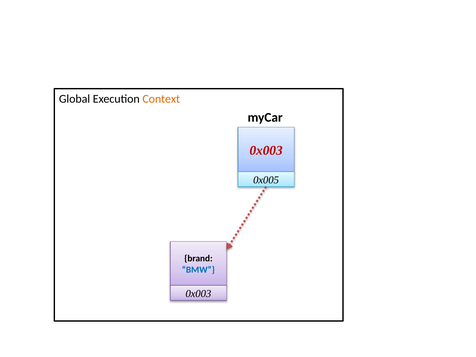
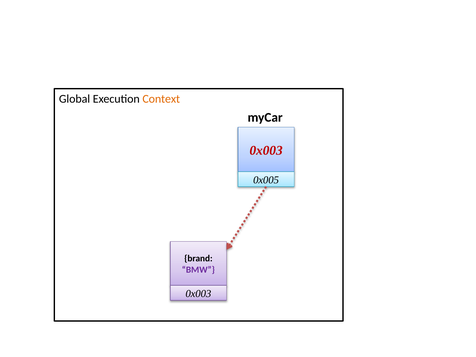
BMW colour: blue -> purple
